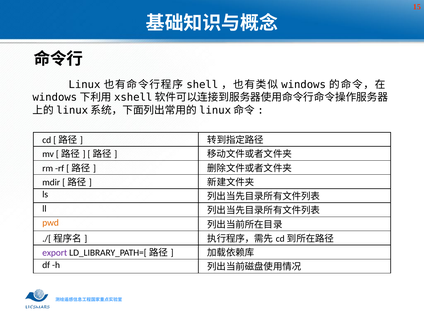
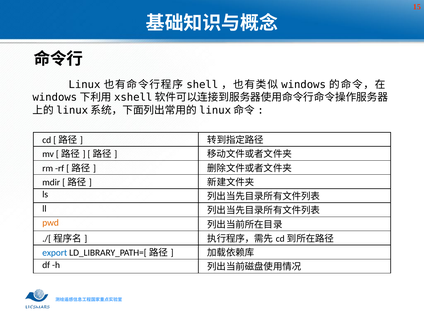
export colour: purple -> blue
